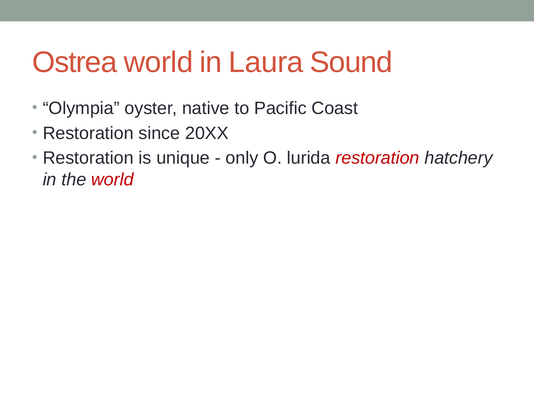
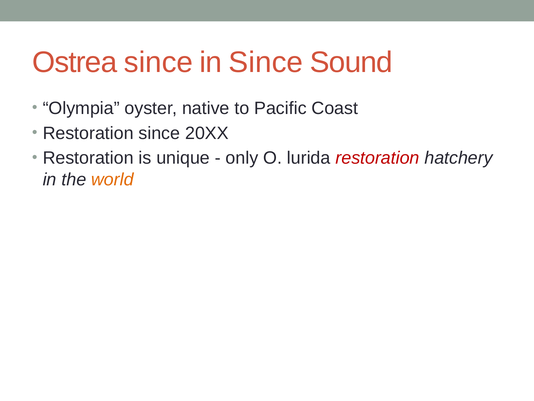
Ostrea world: world -> since
in Laura: Laura -> Since
world at (112, 179) colour: red -> orange
